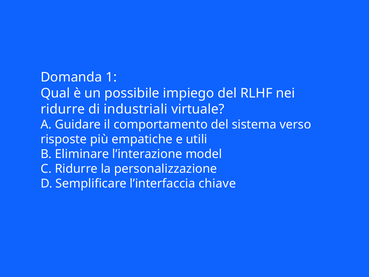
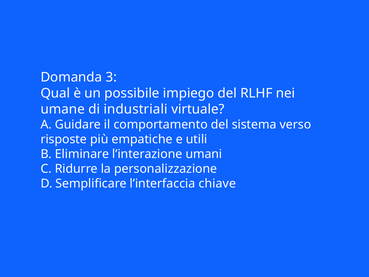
1: 1 -> 3
ridurre at (63, 109): ridurre -> umane
model: model -> umani
